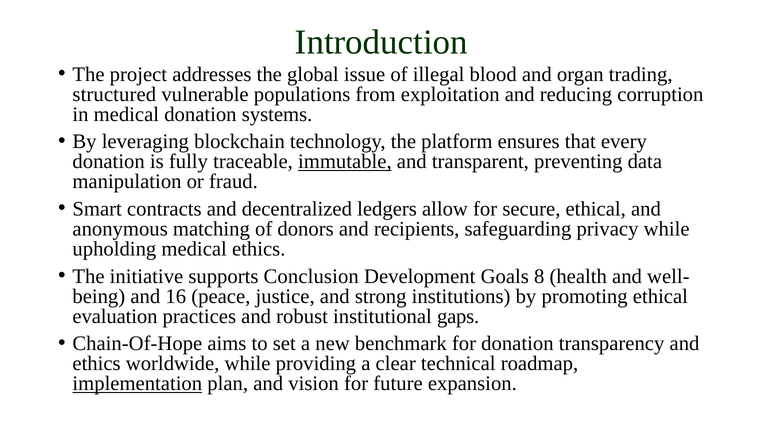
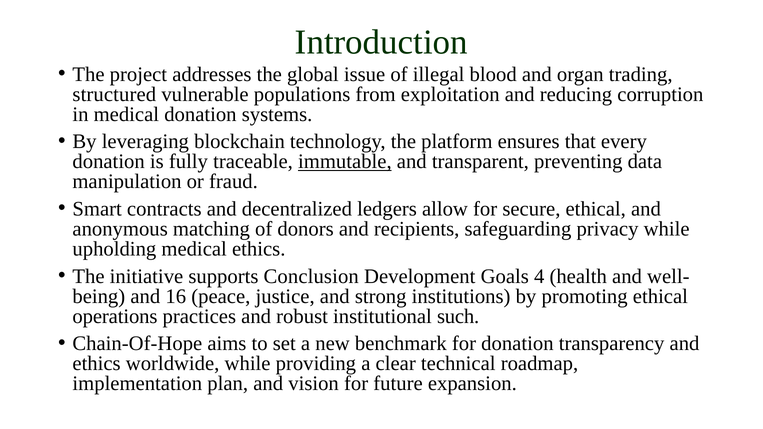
8: 8 -> 4
evaluation: evaluation -> operations
gaps: gaps -> such
implementation underline: present -> none
